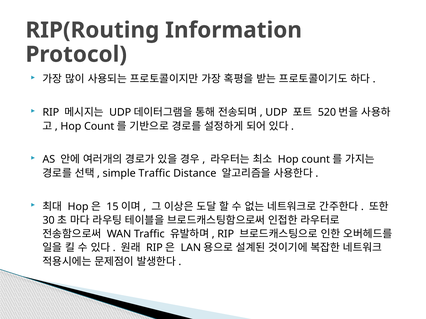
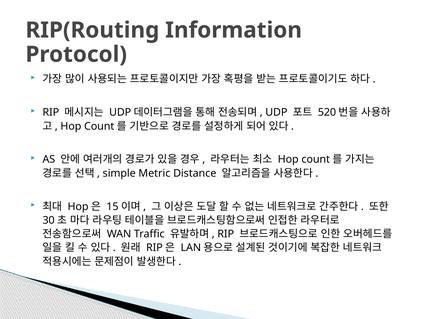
simple Traffic: Traffic -> Metric
